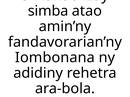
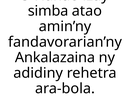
Iombonana: Iombonana -> Ankalazaina
